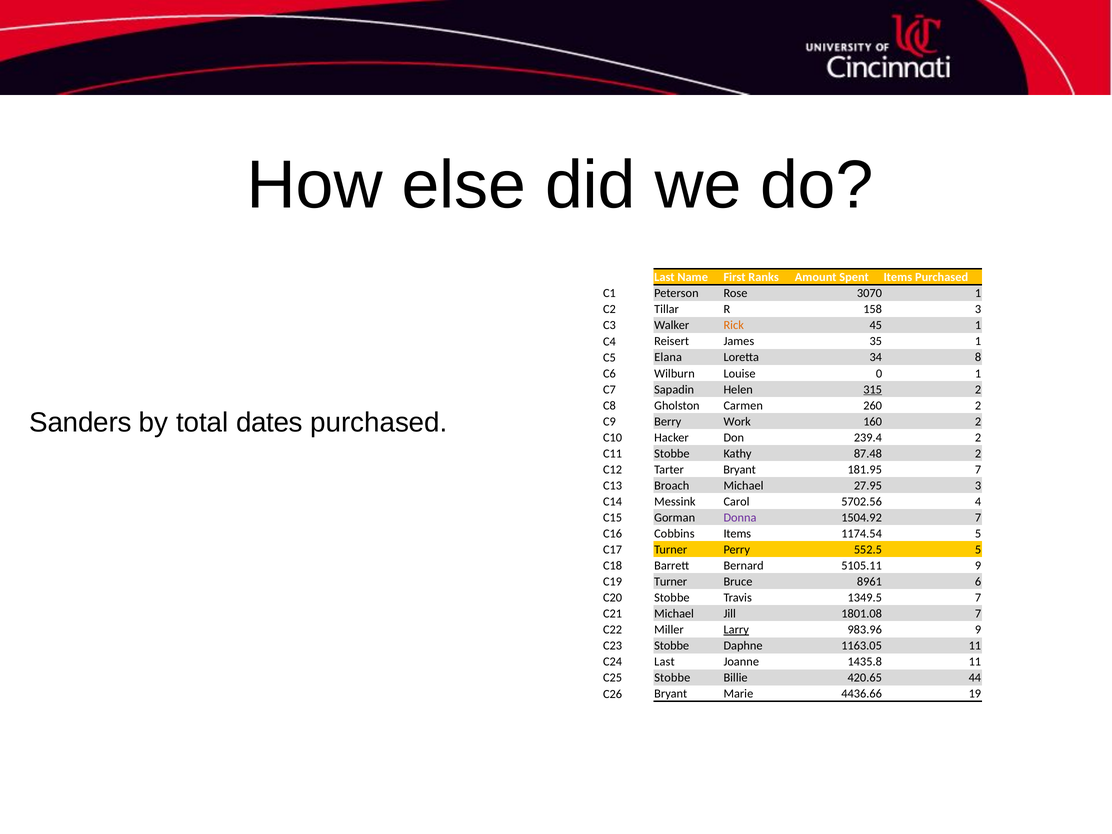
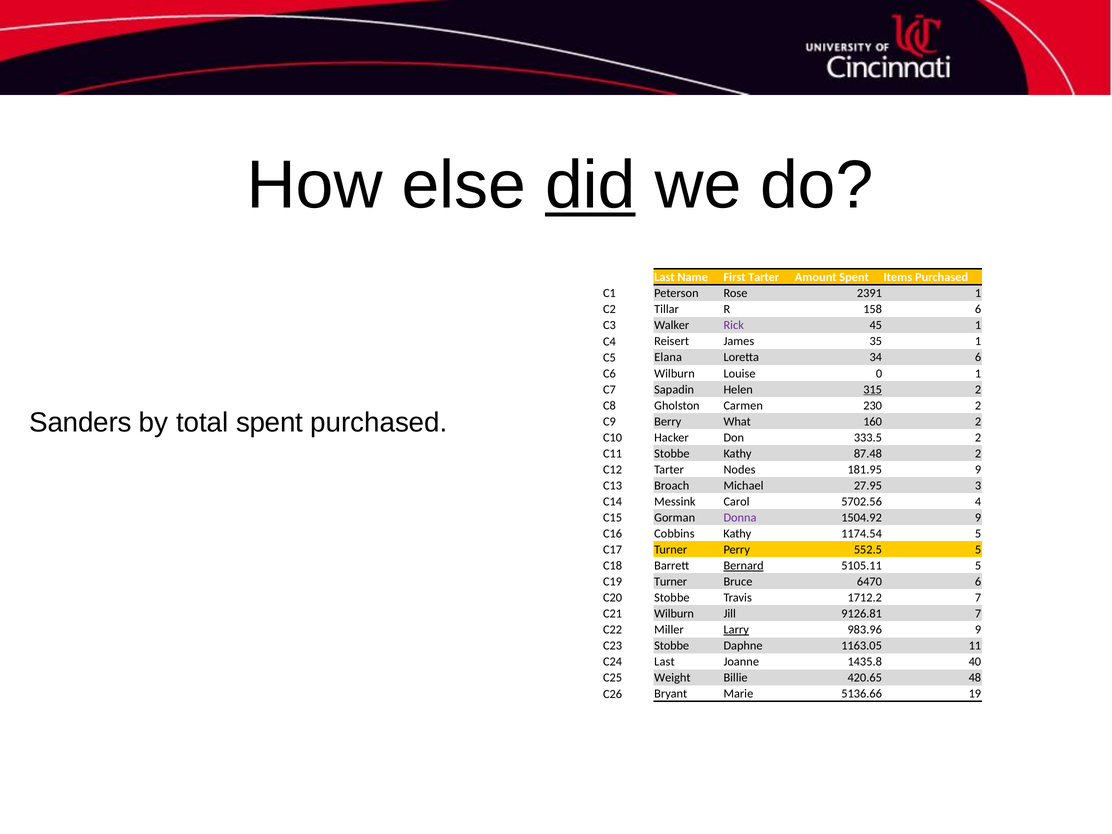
did underline: none -> present
First Ranks: Ranks -> Tarter
3070: 3070 -> 2391
158 3: 3 -> 6
Rick colour: orange -> purple
34 8: 8 -> 6
260: 260 -> 230
total dates: dates -> spent
Work: Work -> What
239.4: 239.4 -> 333.5
Tarter Bryant: Bryant -> Nodes
181.95 7: 7 -> 9
1504.92 7: 7 -> 9
Cobbins Items: Items -> Kathy
Bernard underline: none -> present
5105.11 9: 9 -> 5
8961: 8961 -> 6470
1349.5: 1349.5 -> 1712.2
C21 Michael: Michael -> Wilburn
1801.08: 1801.08 -> 9126.81
1435.8 11: 11 -> 40
C25 Stobbe: Stobbe -> Weight
44: 44 -> 48
4436.66: 4436.66 -> 5136.66
